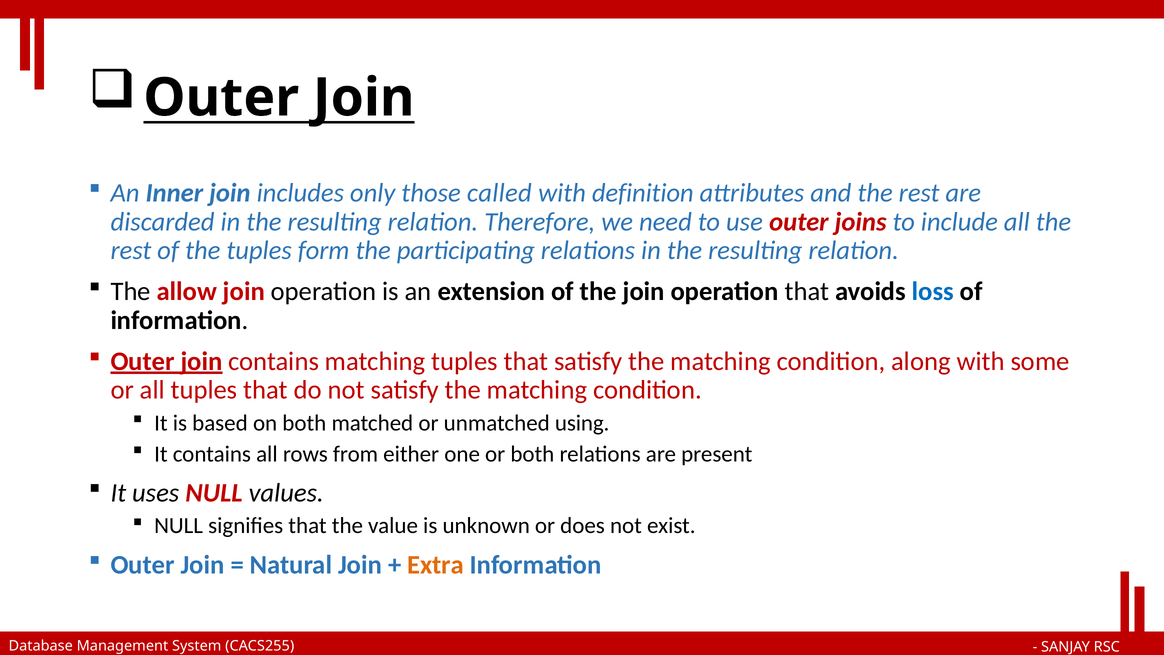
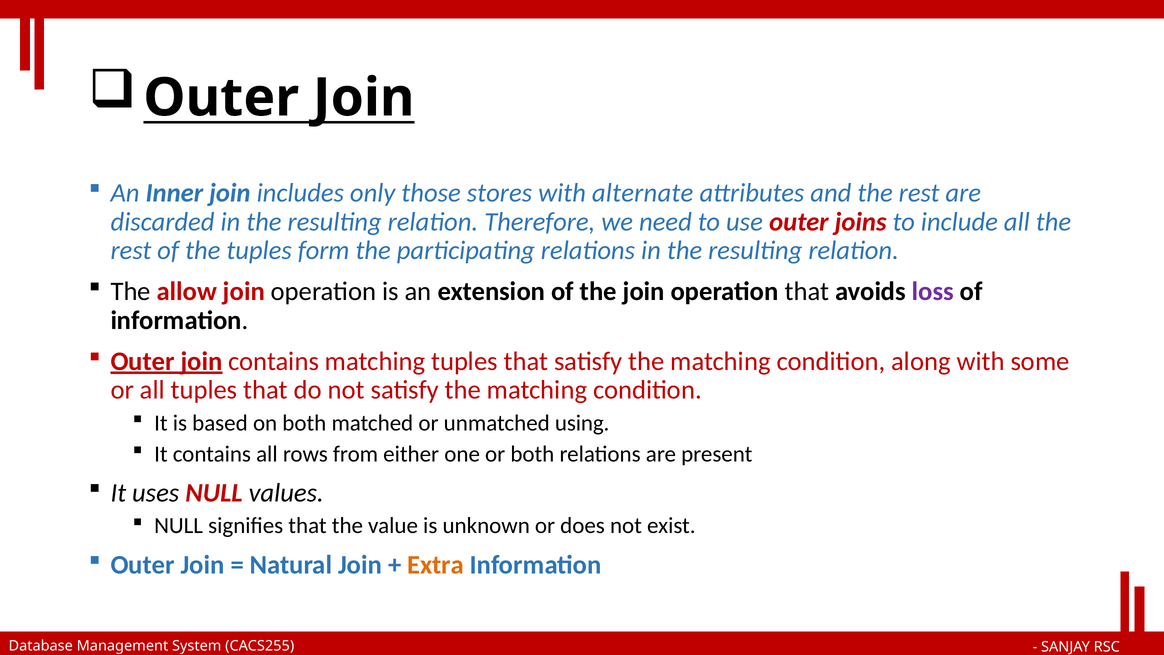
called: called -> stores
definition: definition -> alternate
loss colour: blue -> purple
